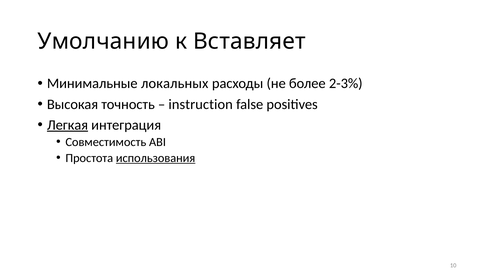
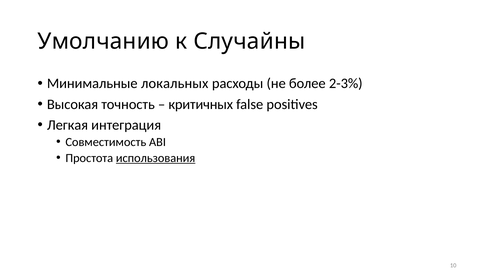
Вставляет: Вставляет -> Случайны
instruction: instruction -> критичных
Легкая underline: present -> none
